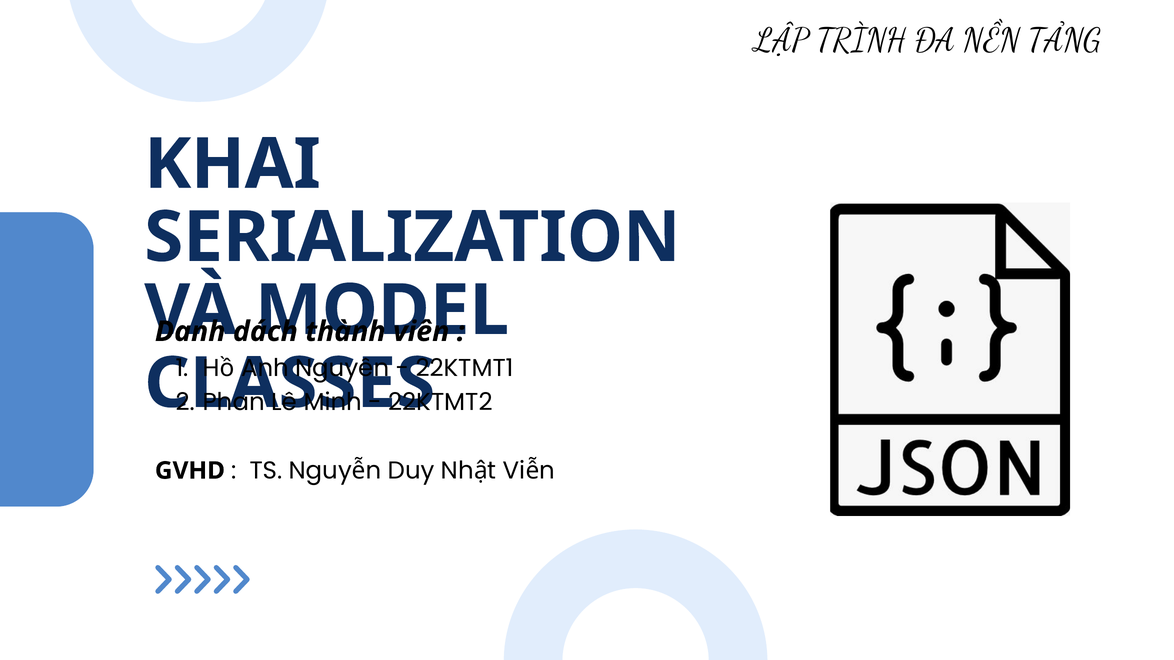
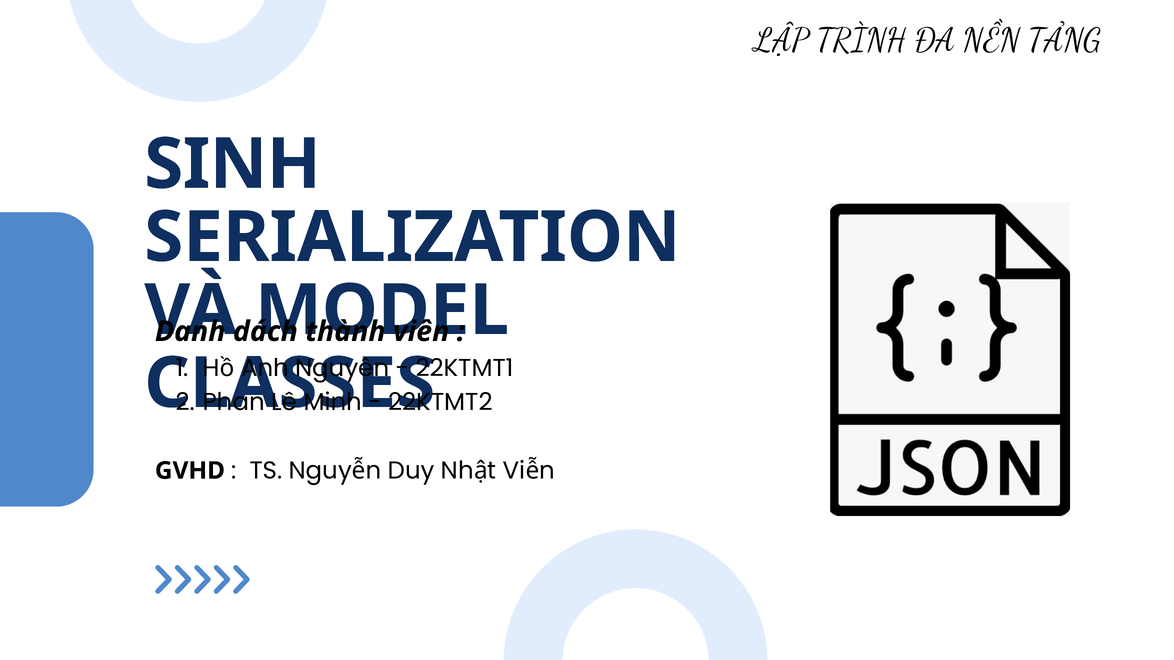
KHAI: KHAI -> SINH
